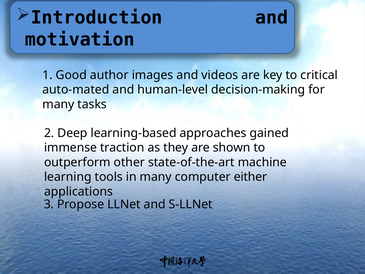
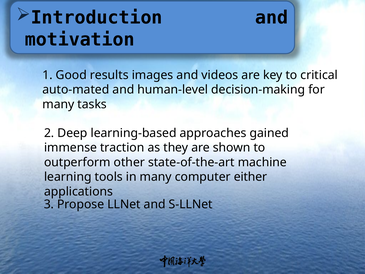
author: author -> results
